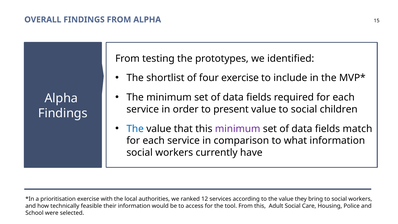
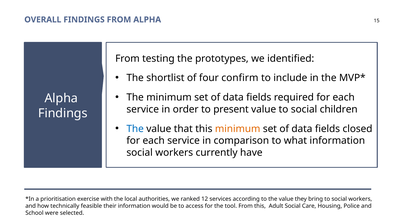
four exercise: exercise -> confirm
minimum at (238, 129) colour: purple -> orange
match: match -> closed
